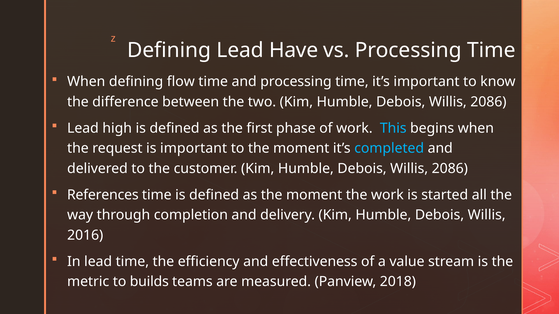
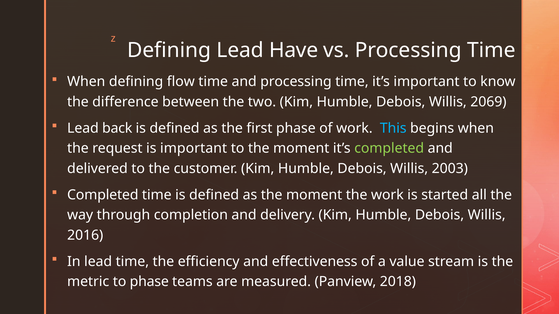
2086 at (488, 102): 2086 -> 2069
high: high -> back
completed at (389, 149) colour: light blue -> light green
2086 at (450, 169): 2086 -> 2003
References at (103, 195): References -> Completed
to builds: builds -> phase
